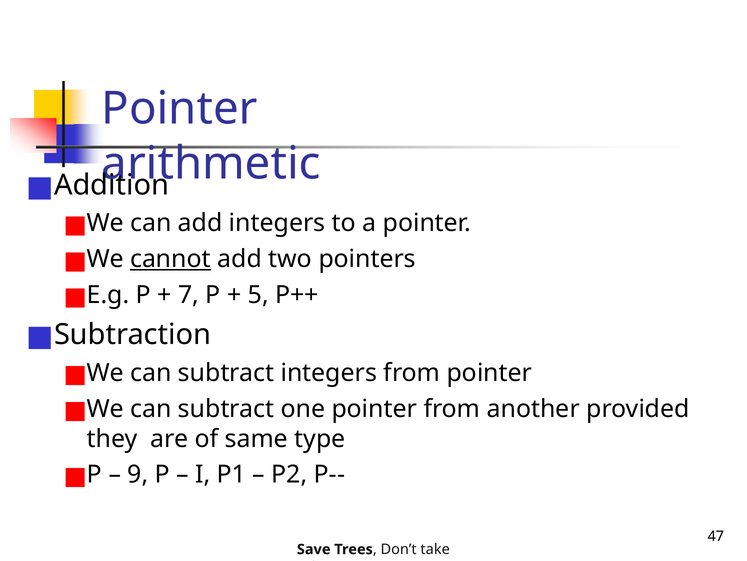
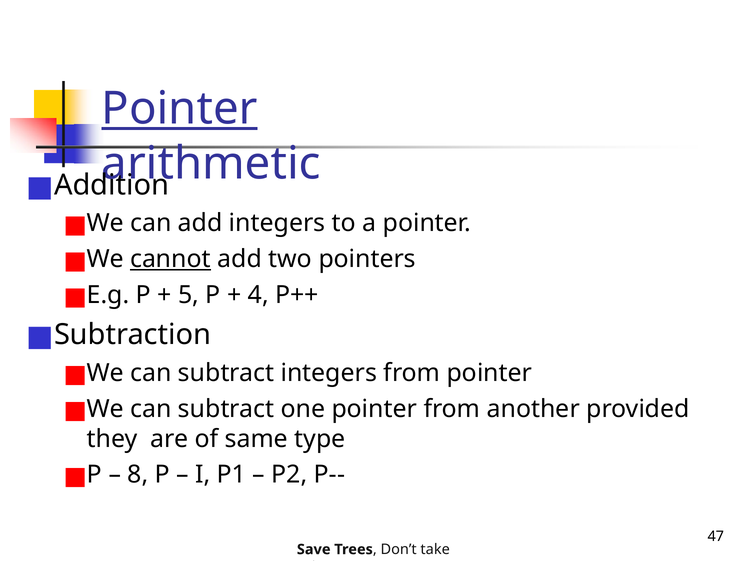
Pointer at (180, 109) underline: none -> present
7: 7 -> 5
5: 5 -> 4
9: 9 -> 8
